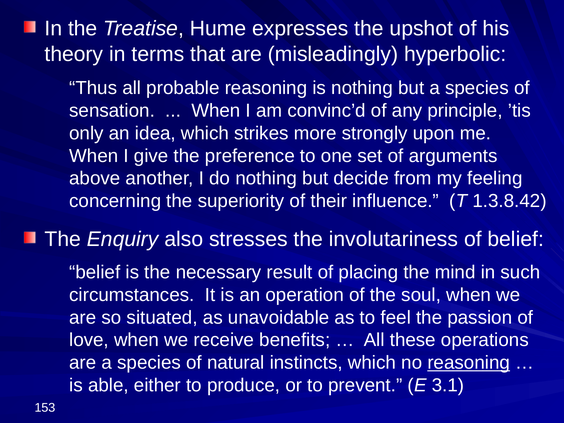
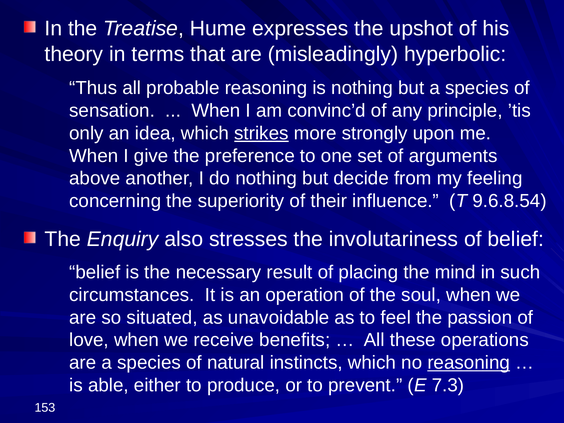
strikes underline: none -> present
1.3.8.42: 1.3.8.42 -> 9.6.8.54
3.1: 3.1 -> 7.3
